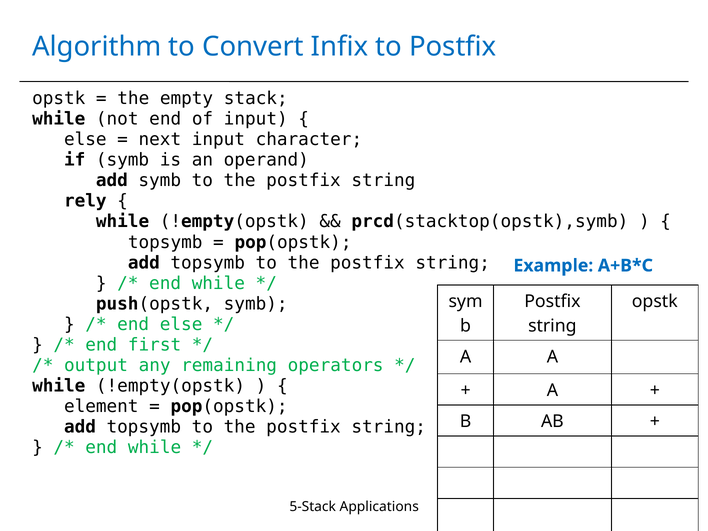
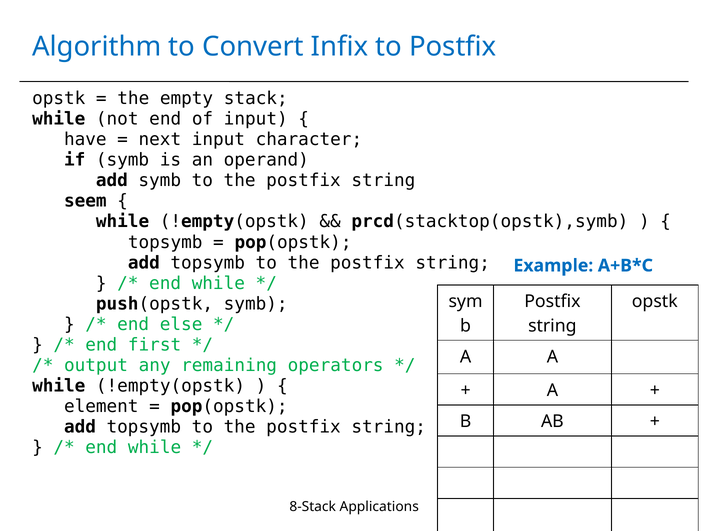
else at (85, 139): else -> have
rely: rely -> seem
5-Stack: 5-Stack -> 8-Stack
